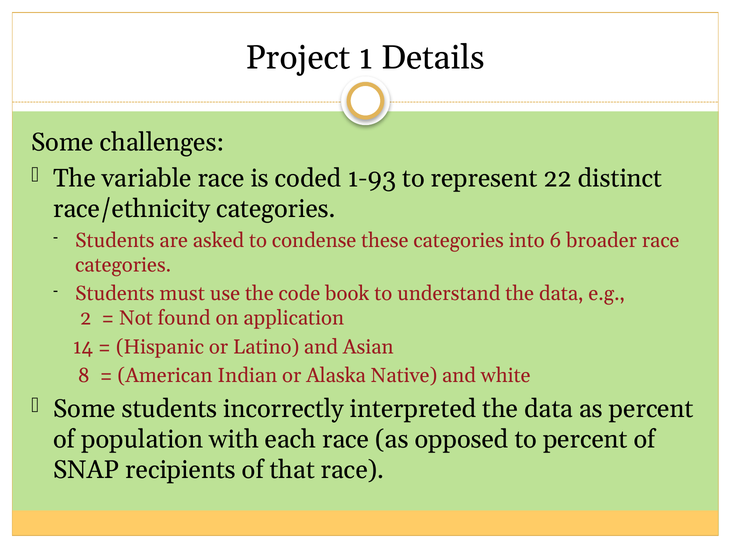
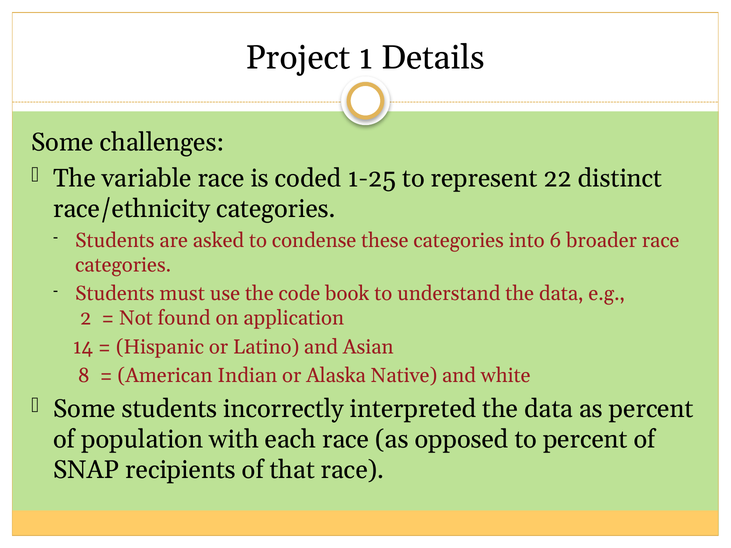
1-93: 1-93 -> 1-25
